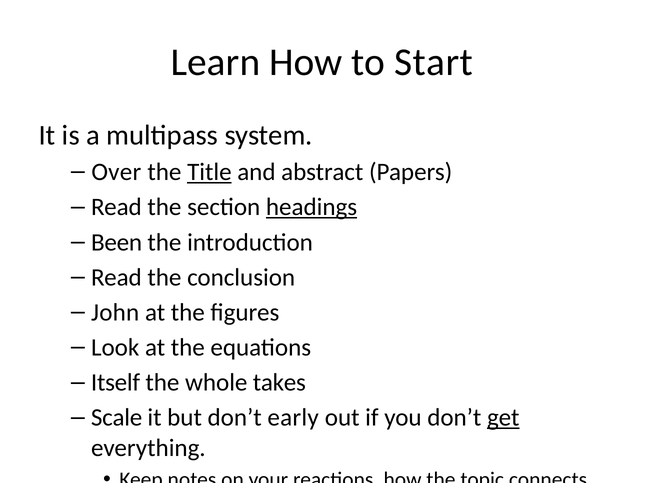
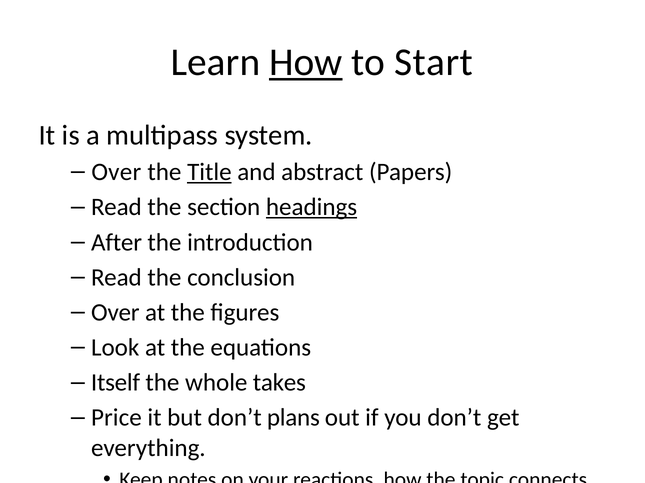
How at (306, 62) underline: none -> present
Been: Been -> After
John at (115, 313): John -> Over
Scale: Scale -> Price
early: early -> plans
get underline: present -> none
